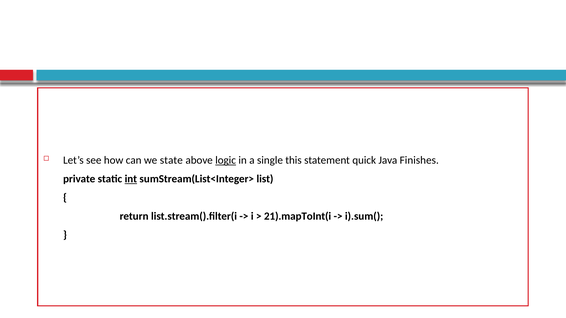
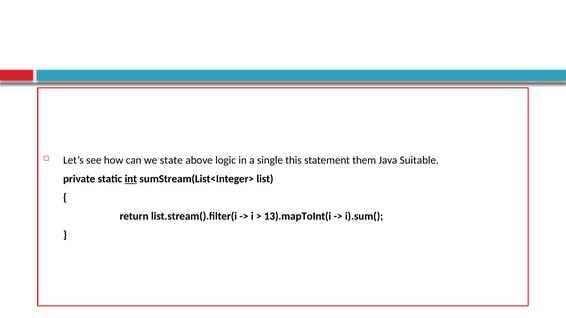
logic underline: present -> none
quick: quick -> them
Finishes: Finishes -> Suitable
21).mapToInt(i: 21).mapToInt(i -> 13).mapToInt(i
